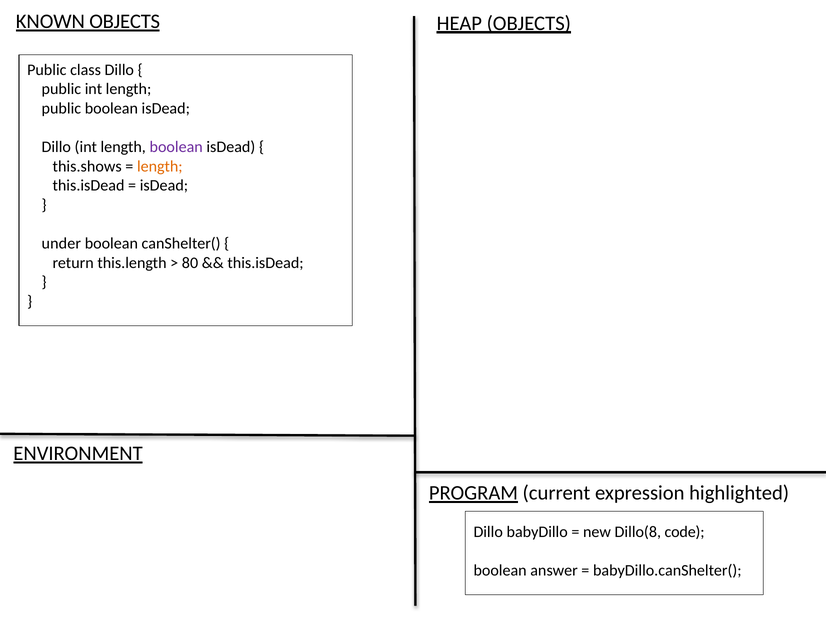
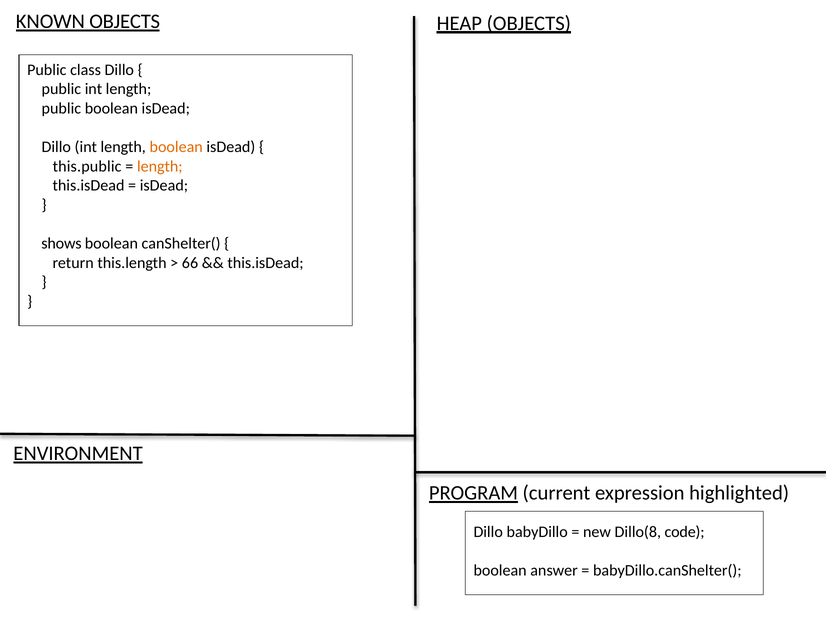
boolean at (176, 147) colour: purple -> orange
this.shows: this.shows -> this.public
under: under -> shows
80: 80 -> 66
